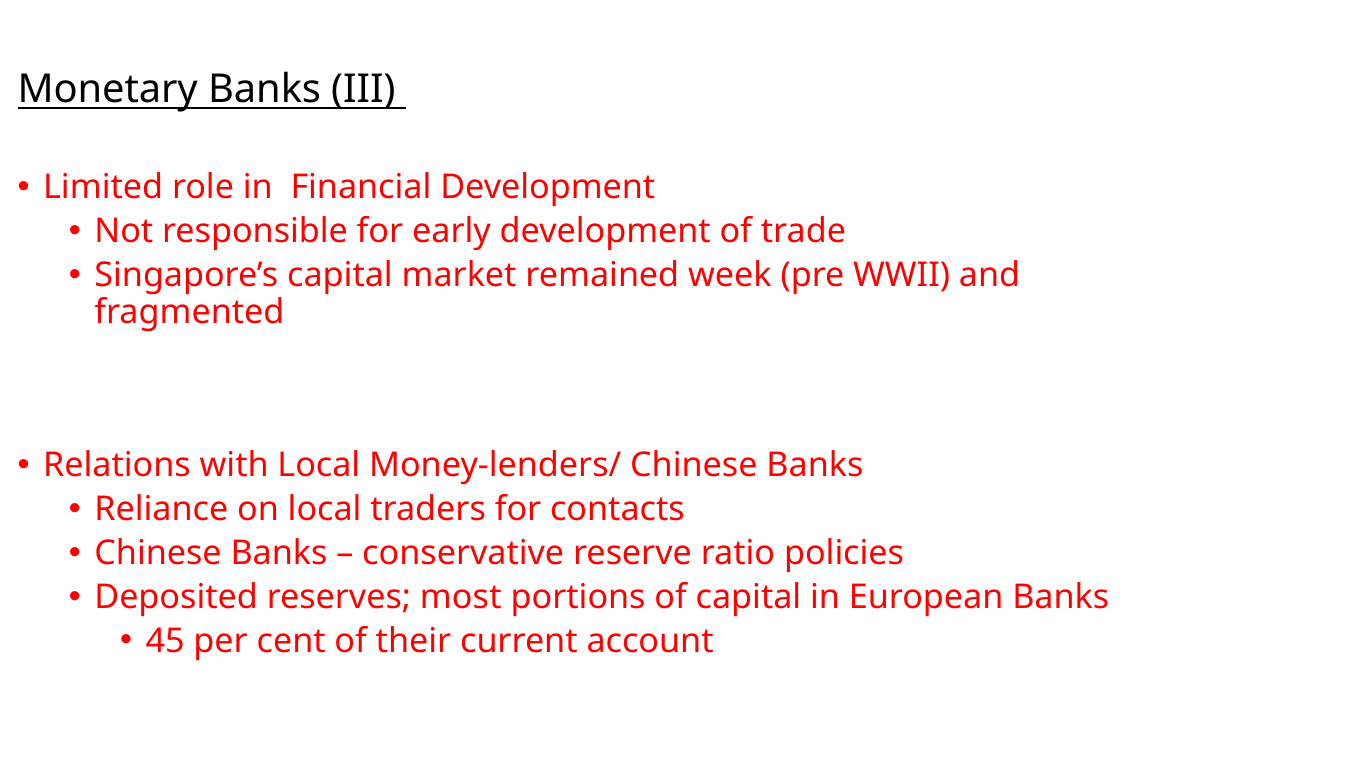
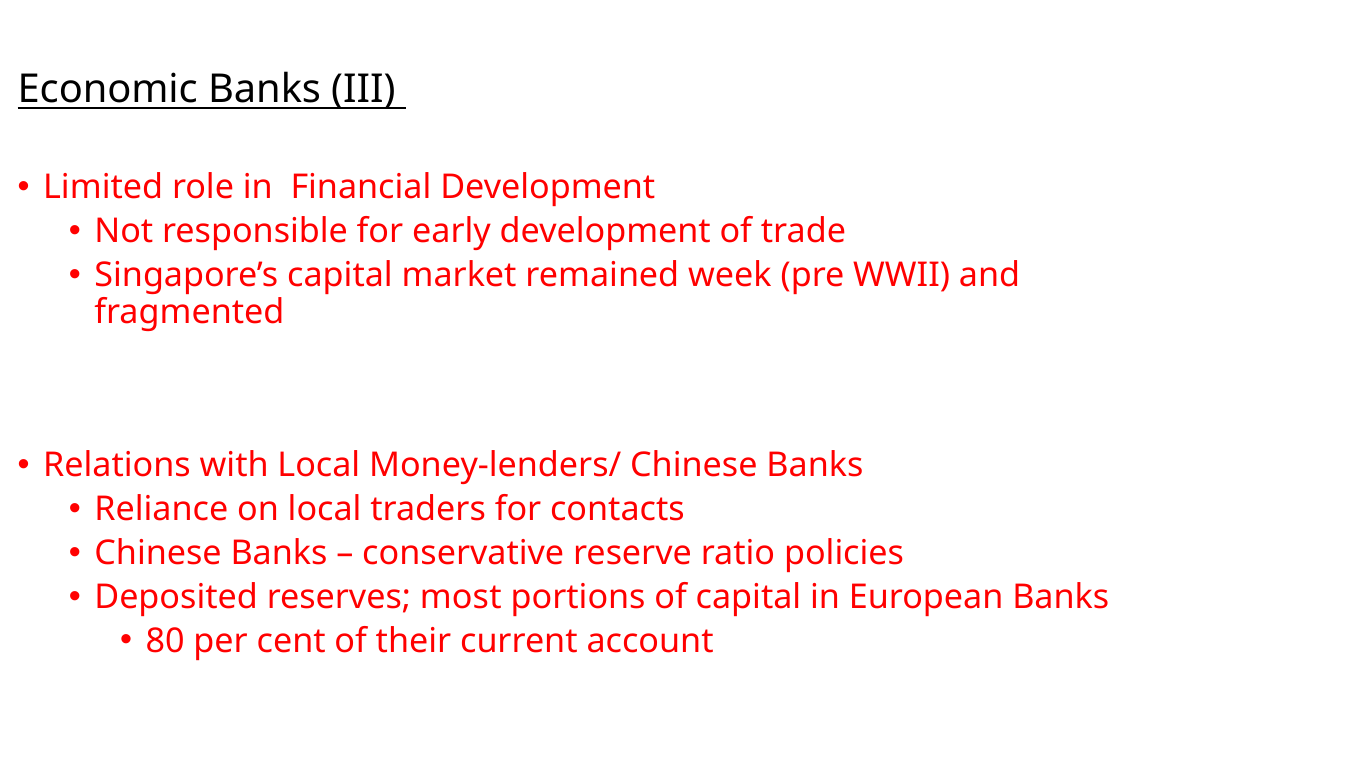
Monetary: Monetary -> Economic
45: 45 -> 80
